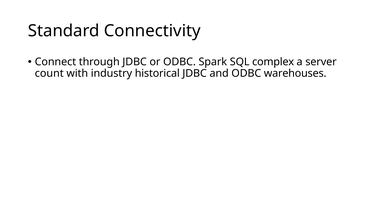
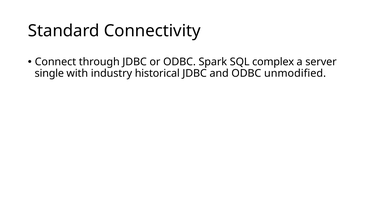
count: count -> single
warehouses: warehouses -> unmodified
